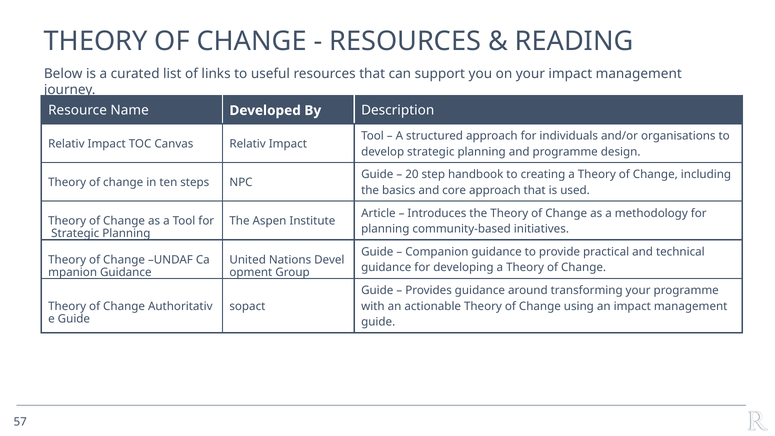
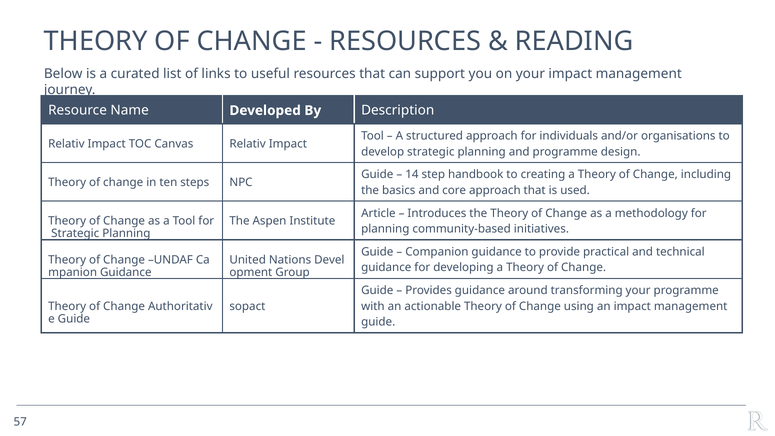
20: 20 -> 14
